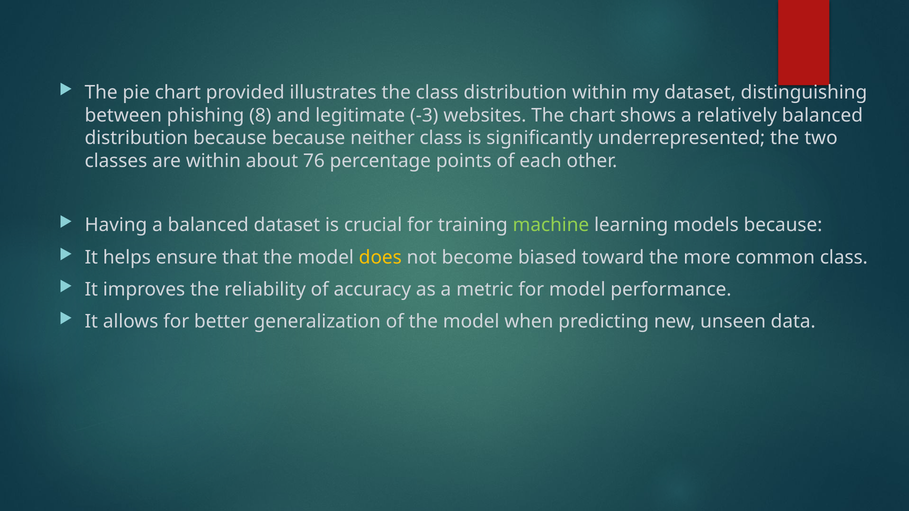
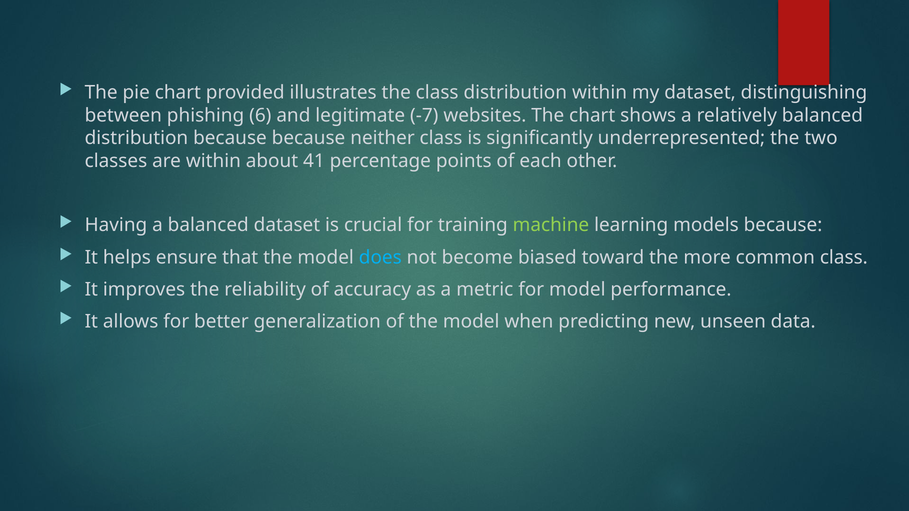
8: 8 -> 6
-3: -3 -> -7
76: 76 -> 41
does colour: yellow -> light blue
